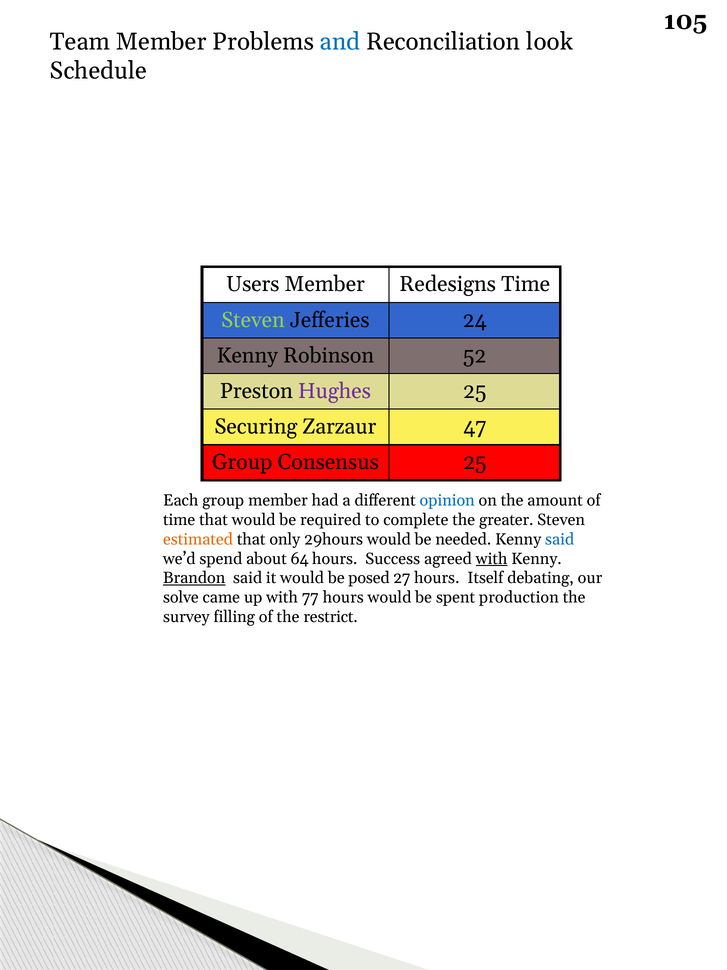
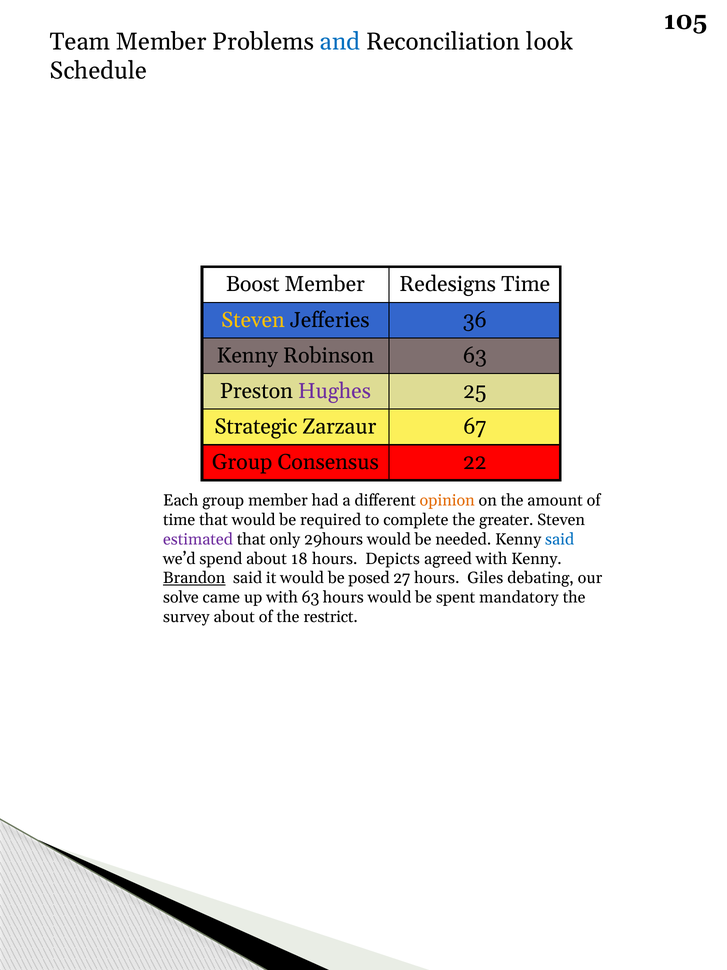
Users: Users -> Boost
Steven at (253, 320) colour: light green -> yellow
24: 24 -> 36
Robinson 52: 52 -> 63
Securing: Securing -> Strategic
47: 47 -> 67
Consensus 25: 25 -> 22
opinion colour: blue -> orange
estimated colour: orange -> purple
64: 64 -> 18
Success: Success -> Depicts
with at (492, 558) underline: present -> none
Itself: Itself -> Giles
with 77: 77 -> 63
production: production -> mandatory
survey filling: filling -> about
